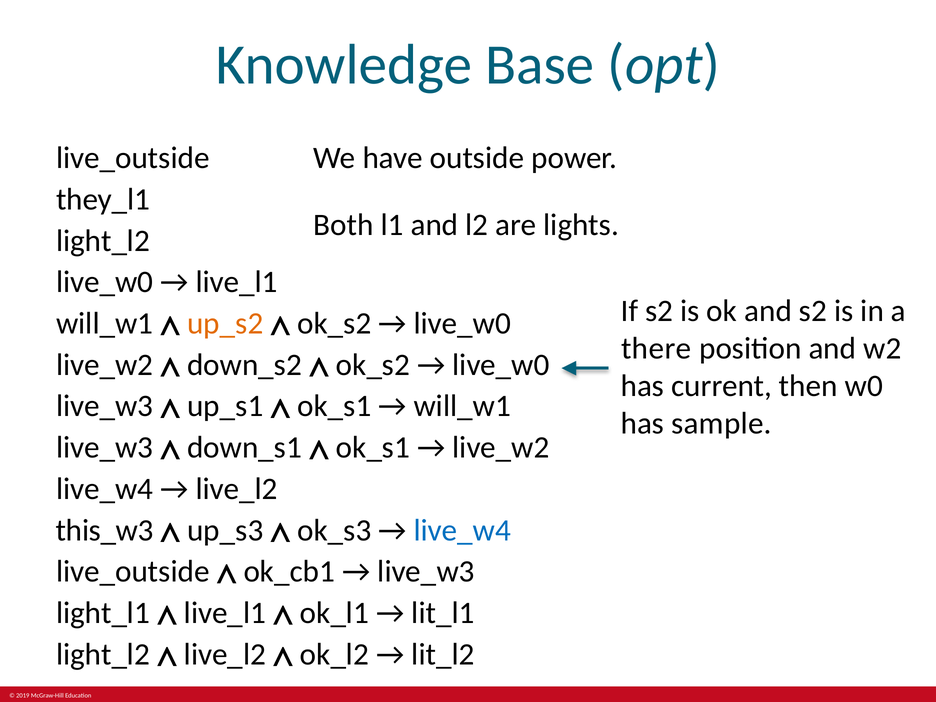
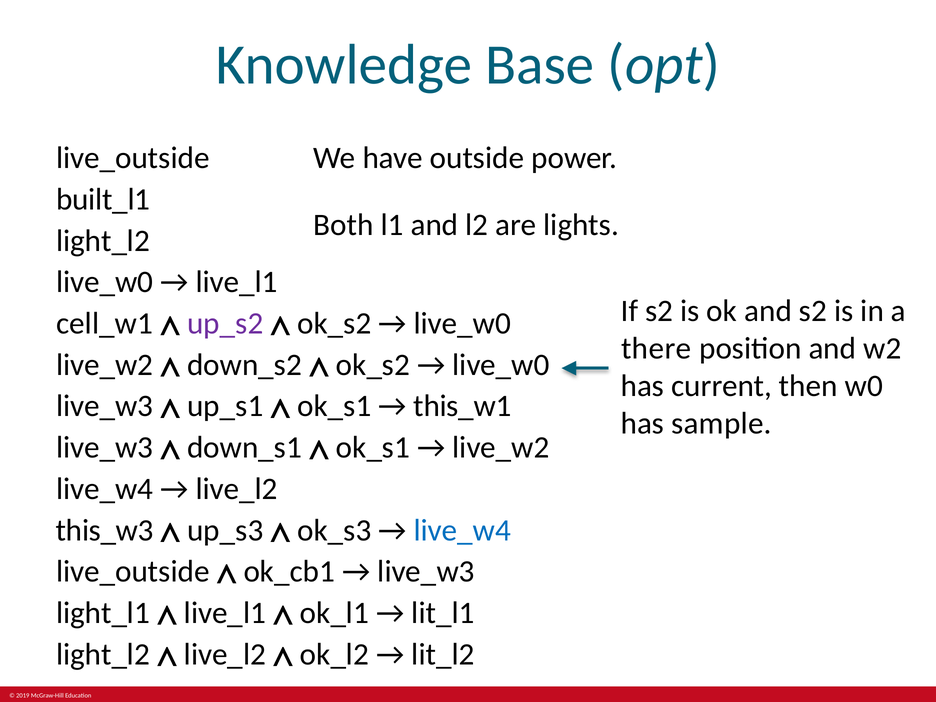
they_l1: they_l1 -> built_l1
will_w1 at (105, 323): will_w1 -> cell_w1
up_s2 colour: orange -> purple
will_w1 at (462, 406): will_w1 -> this_w1
